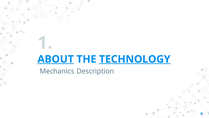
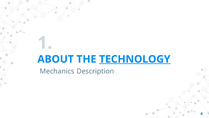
ABOUT underline: present -> none
